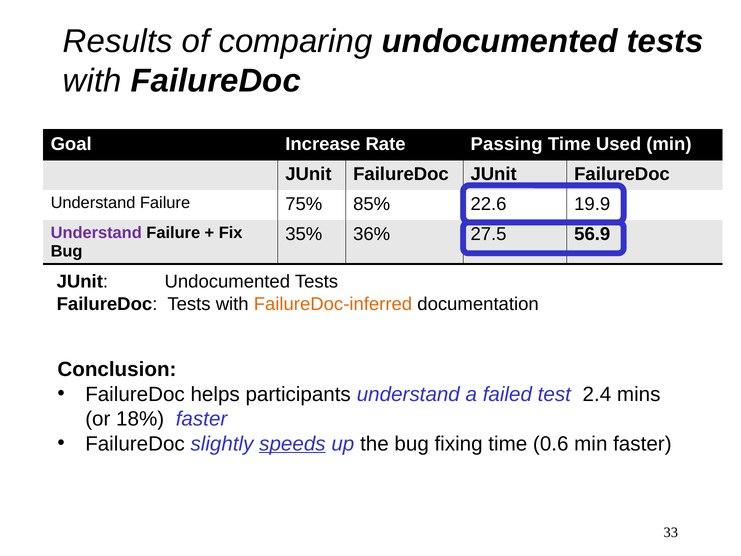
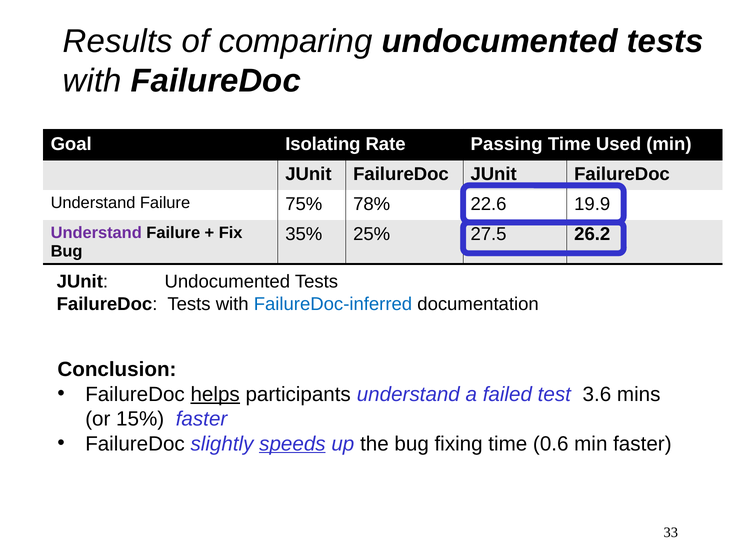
Increase: Increase -> Isolating
85%: 85% -> 78%
36%: 36% -> 25%
56.9: 56.9 -> 26.2
FailureDoc-inferred colour: orange -> blue
helps underline: none -> present
2.4: 2.4 -> 3.6
18%: 18% -> 15%
